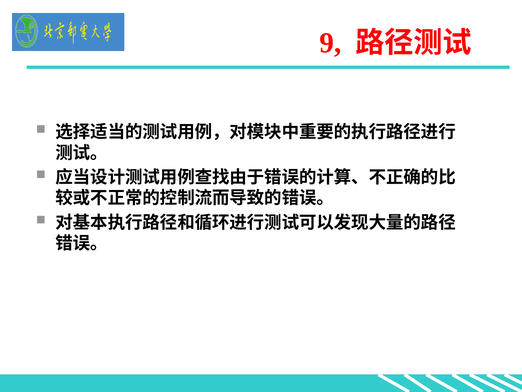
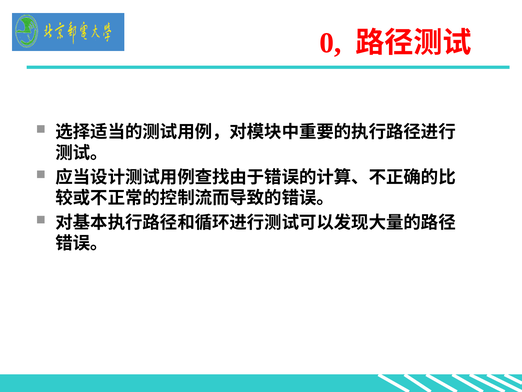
9: 9 -> 0
